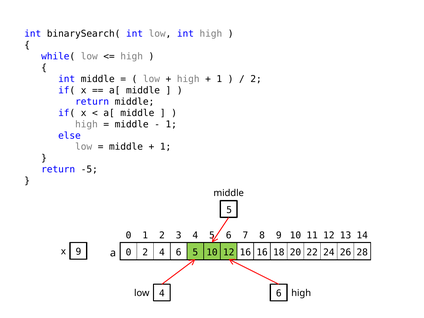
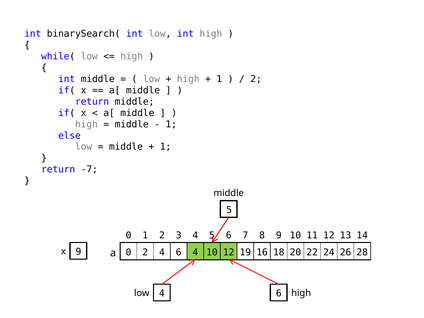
-5: -5 -> -7
2 4 6 5: 5 -> 4
12 16: 16 -> 19
